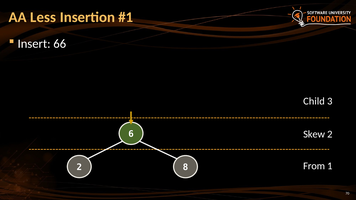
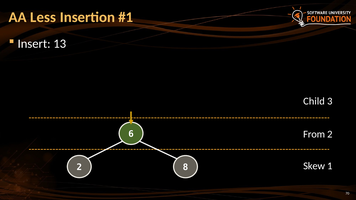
66: 66 -> 13
Skew: Skew -> From
From: From -> Skew
